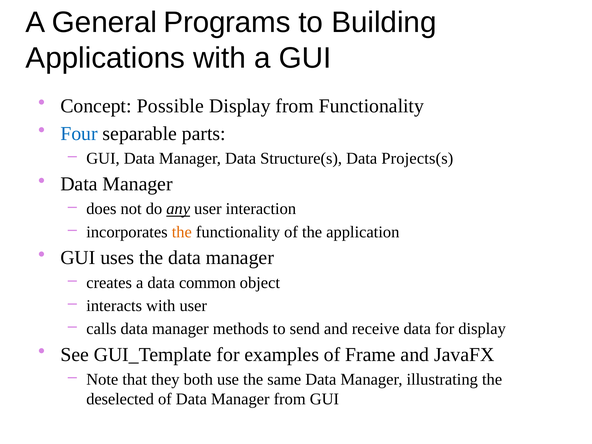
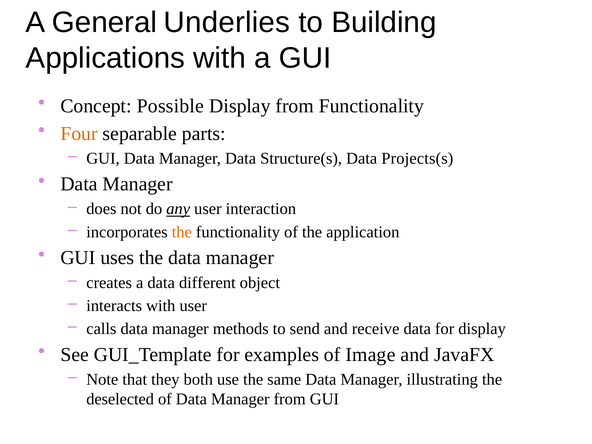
Programs: Programs -> Underlies
Four colour: blue -> orange
common: common -> different
Frame: Frame -> Image
